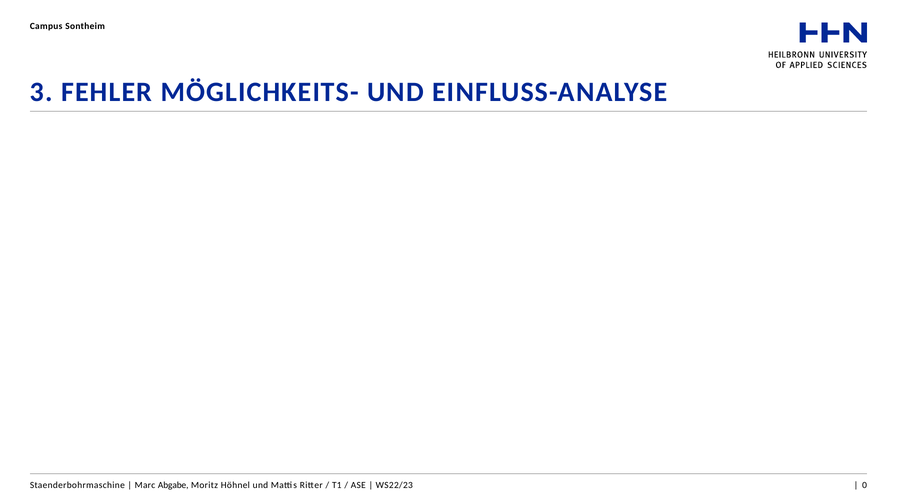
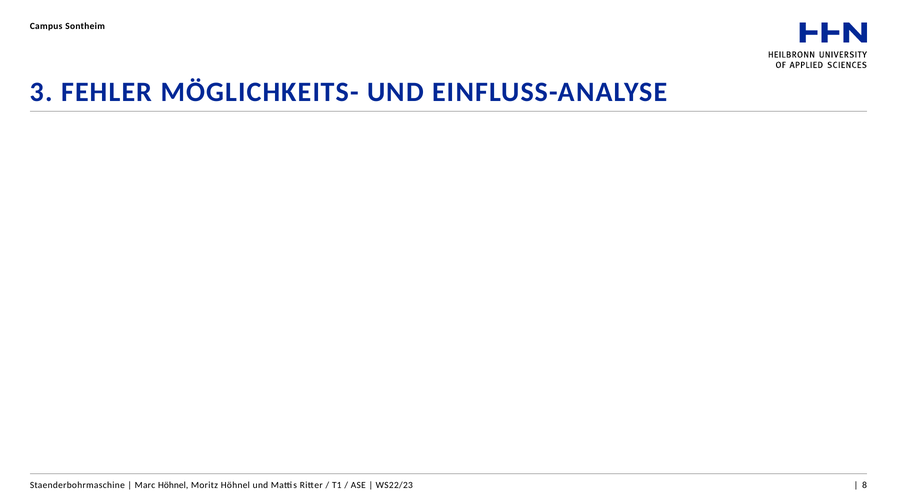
Marc Abgabe: Abgabe -> Höhnel
0: 0 -> 8
